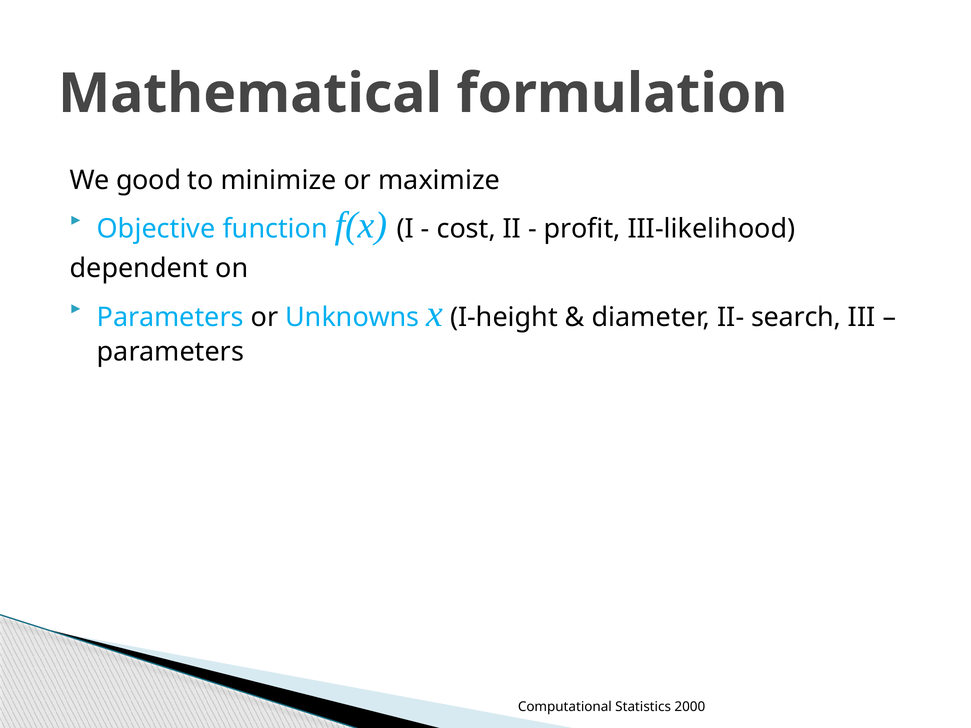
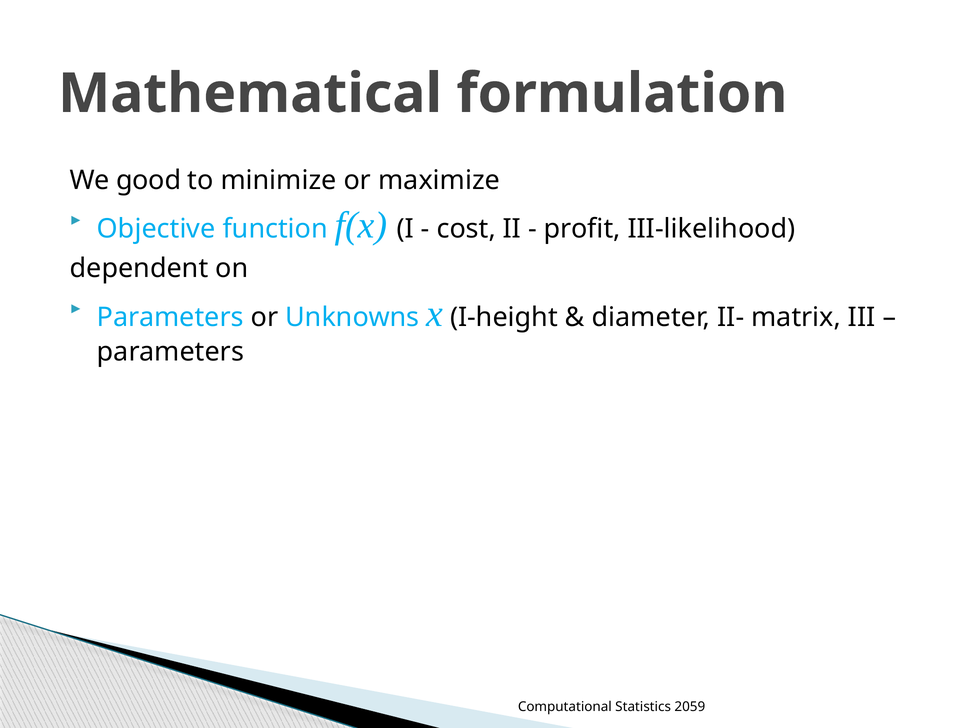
search: search -> matrix
2000: 2000 -> 2059
